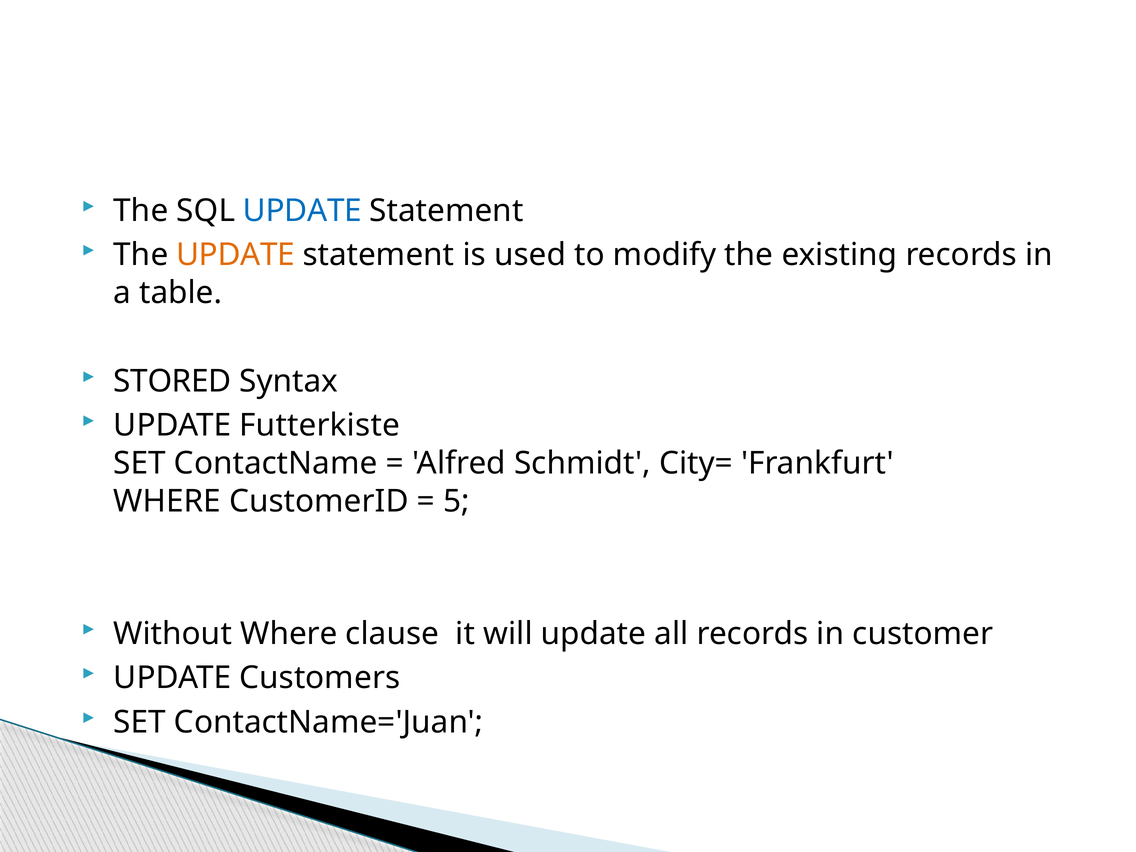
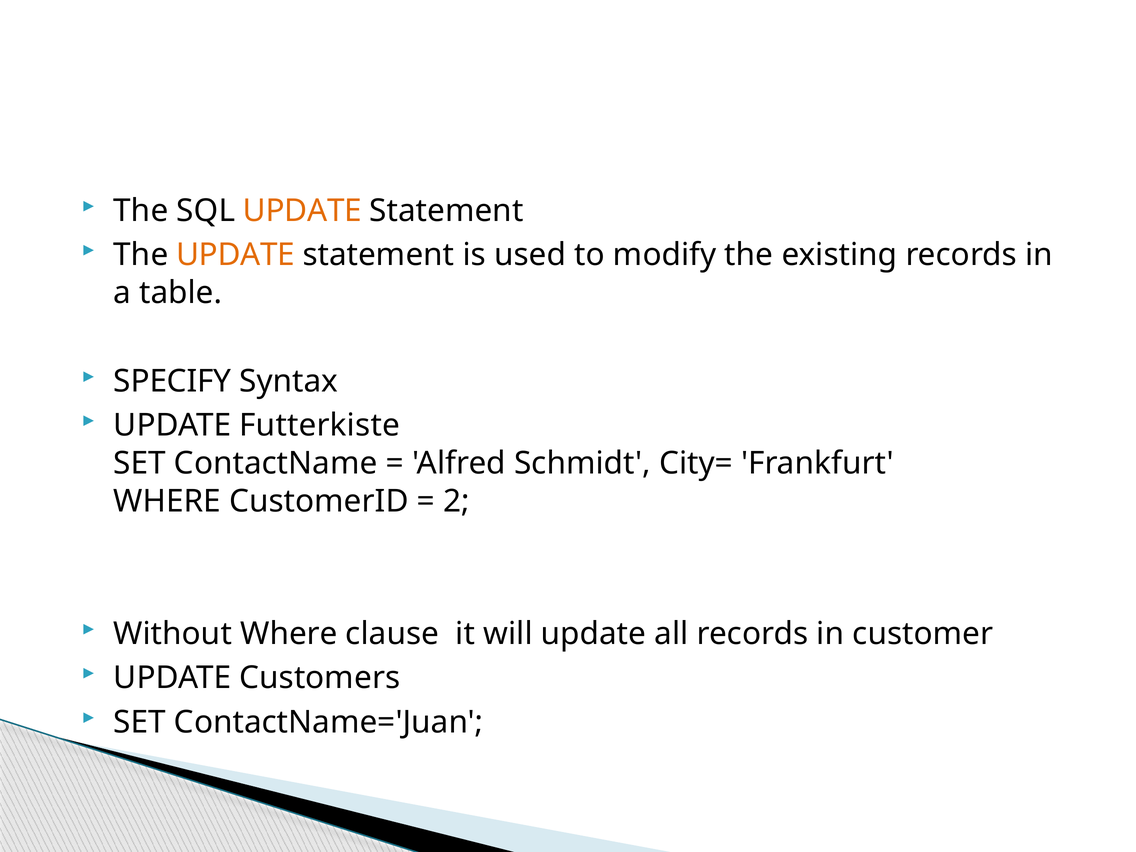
UPDATE at (302, 211) colour: blue -> orange
STORED: STORED -> SPECIFY
5: 5 -> 2
